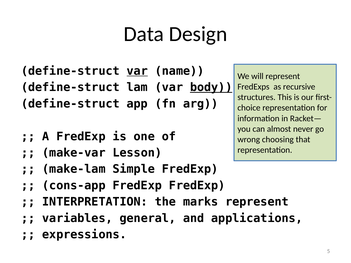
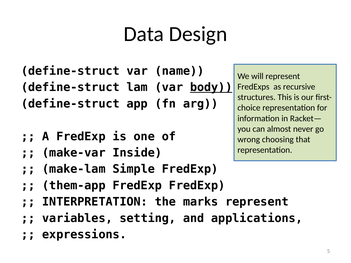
var at (137, 71) underline: present -> none
Lesson: Lesson -> Inside
cons-app: cons-app -> them-app
general: general -> setting
